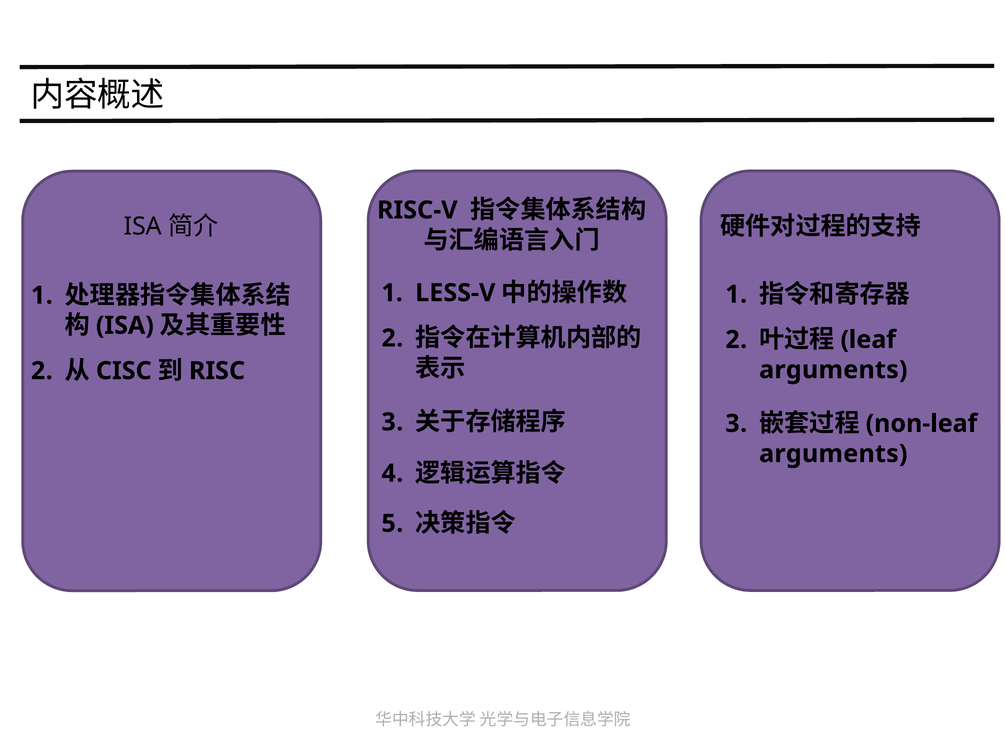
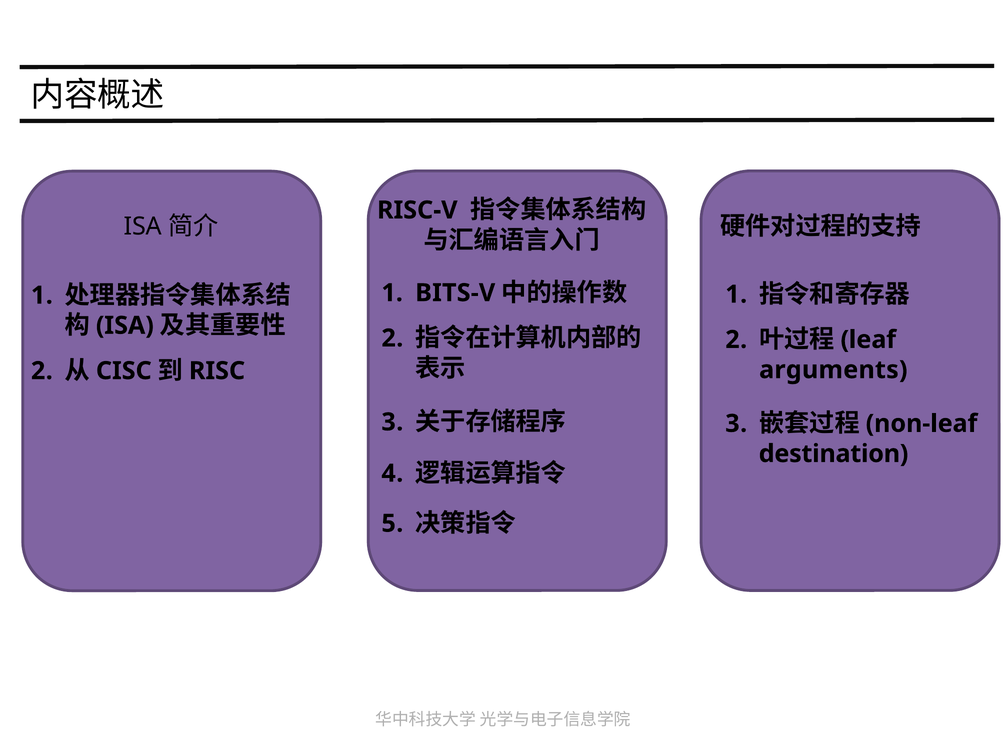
LESS-V: LESS-V -> BITS-V
arguments at (833, 454): arguments -> destination
